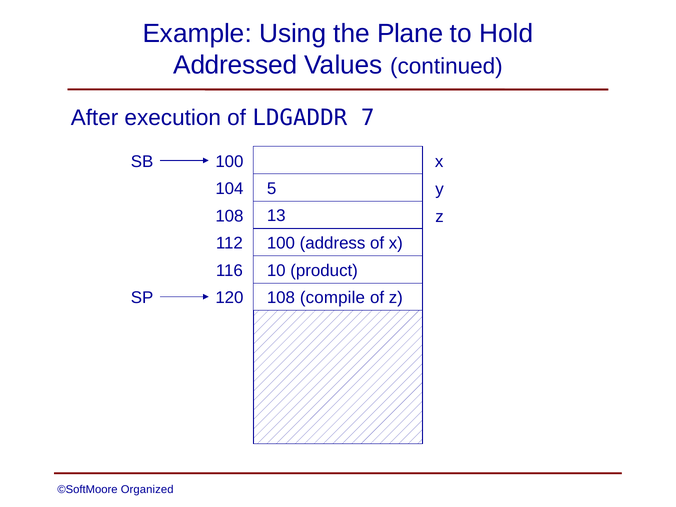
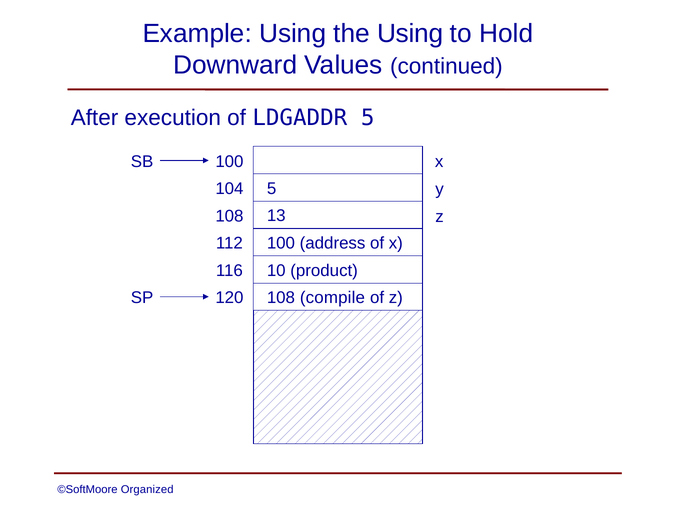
the Plane: Plane -> Using
Addressed: Addressed -> Downward
LDGADDR 7: 7 -> 5
